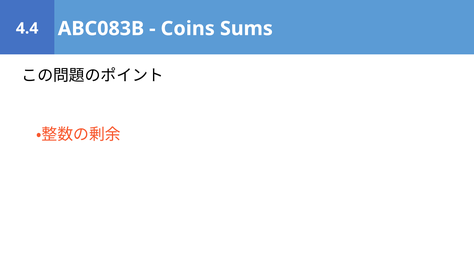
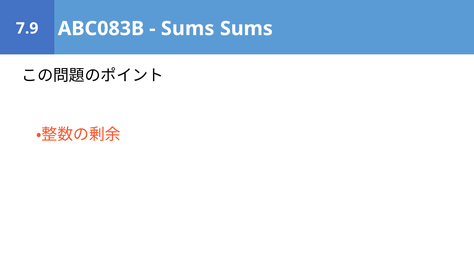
Coins at (188, 29): Coins -> Sums
4.4: 4.4 -> 7.9
